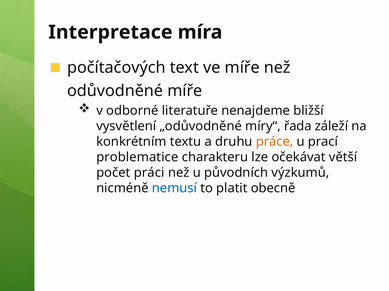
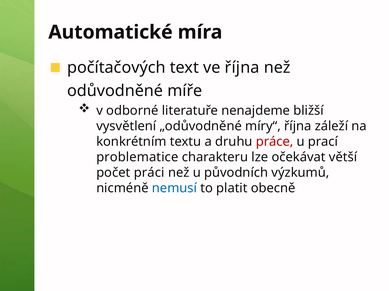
Interpretace: Interpretace -> Automatické
ve míře: míře -> října
míry“ řada: řada -> října
práce colour: orange -> red
